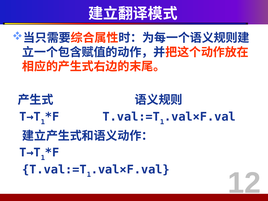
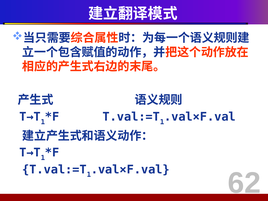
12: 12 -> 62
